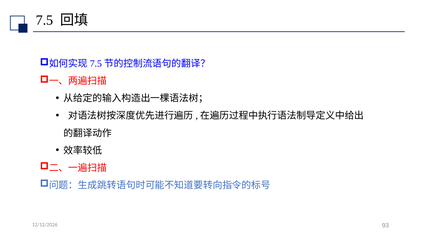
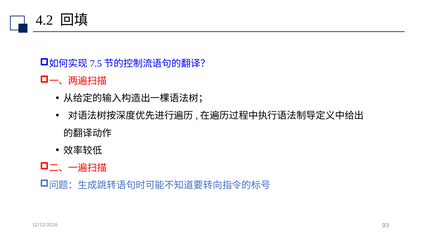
7.5: 7.5 -> 4.2
